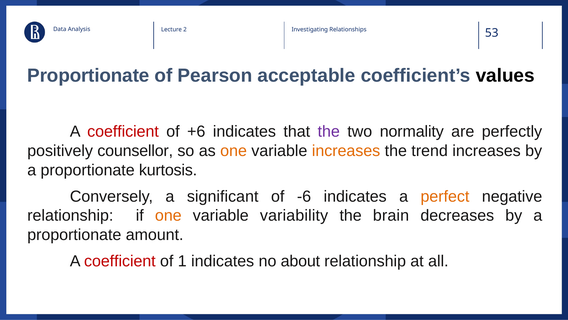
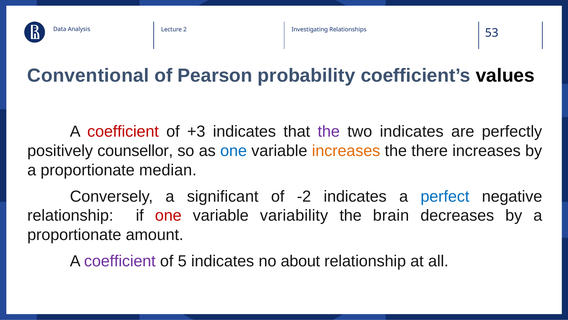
Proportionate at (88, 76): Proportionate -> Conventional
acceptable: acceptable -> probability
+6: +6 -> +3
two normality: normality -> indicates
one at (234, 151) colour: orange -> blue
trend: trend -> there
kurtosis: kurtosis -> median
-6: -6 -> -2
perfect colour: orange -> blue
one at (168, 215) colour: orange -> red
coefficient at (120, 261) colour: red -> purple
1: 1 -> 5
